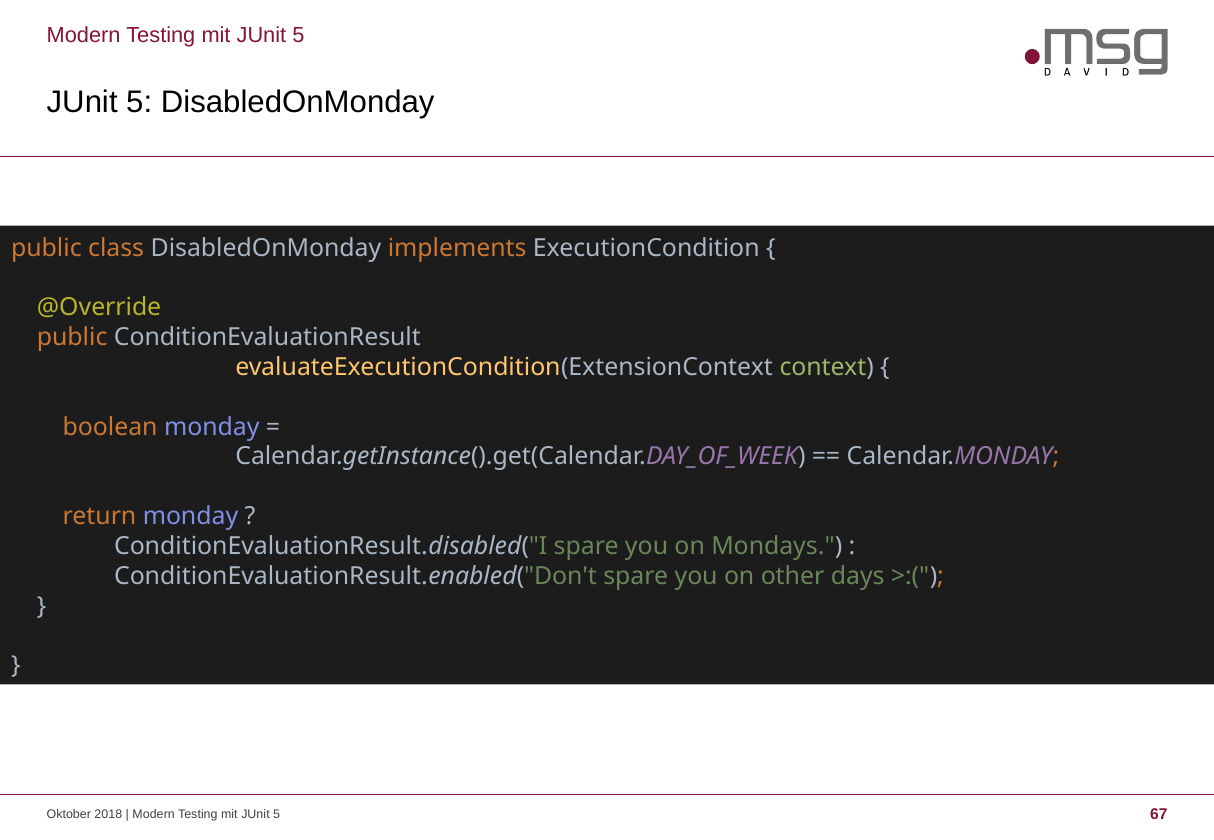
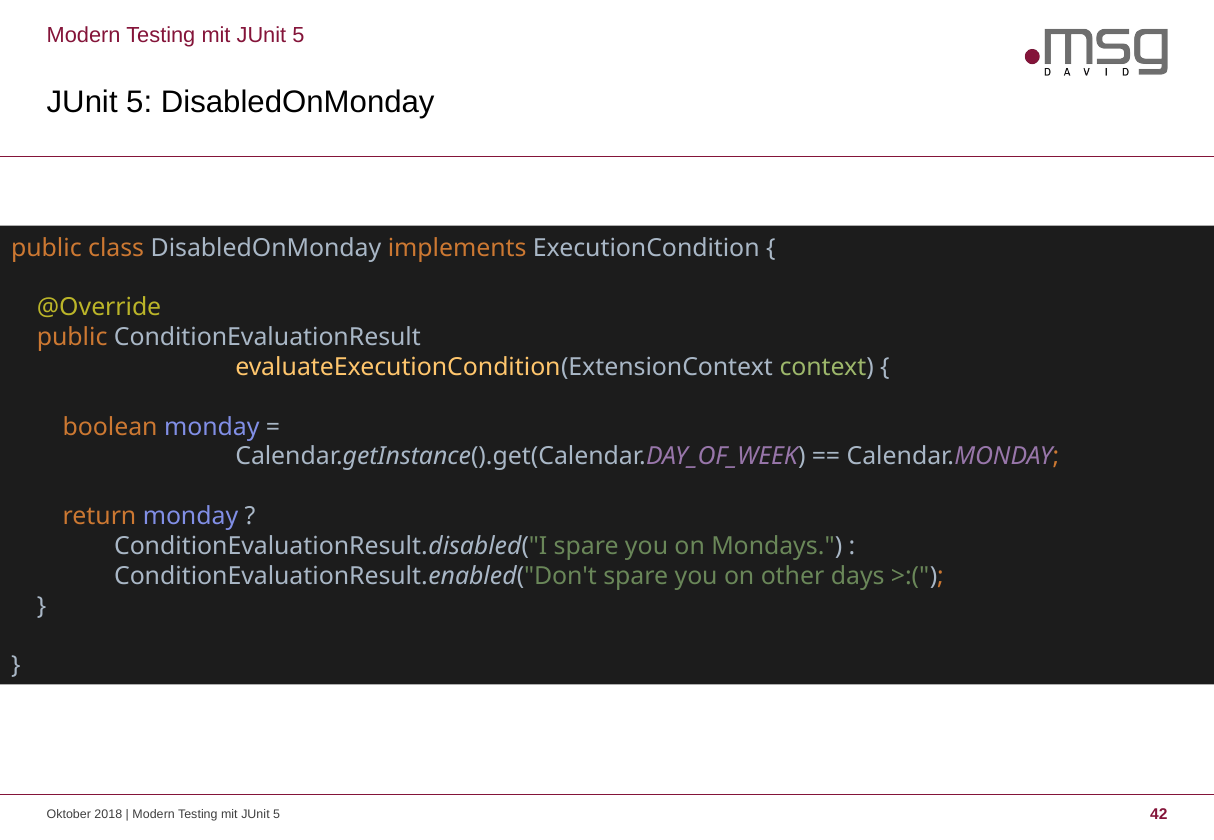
67: 67 -> 42
